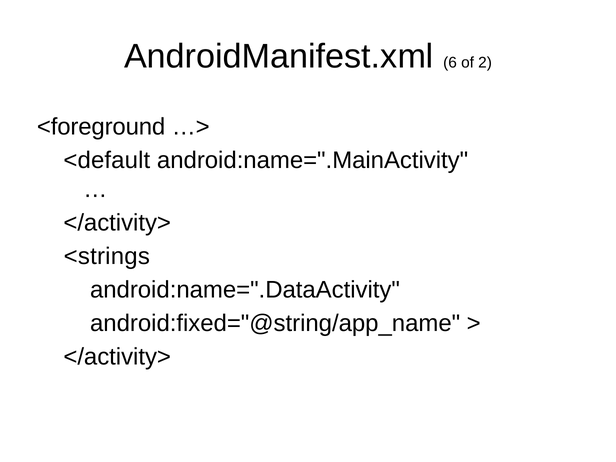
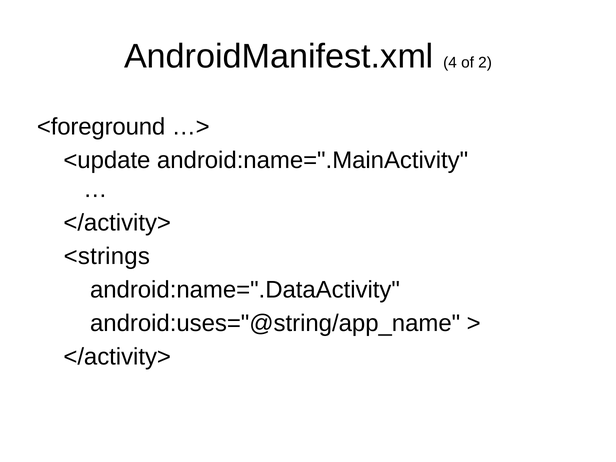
6: 6 -> 4
<default: <default -> <update
android:fixed="@string/app_name: android:fixed="@string/app_name -> android:uses="@string/app_name
